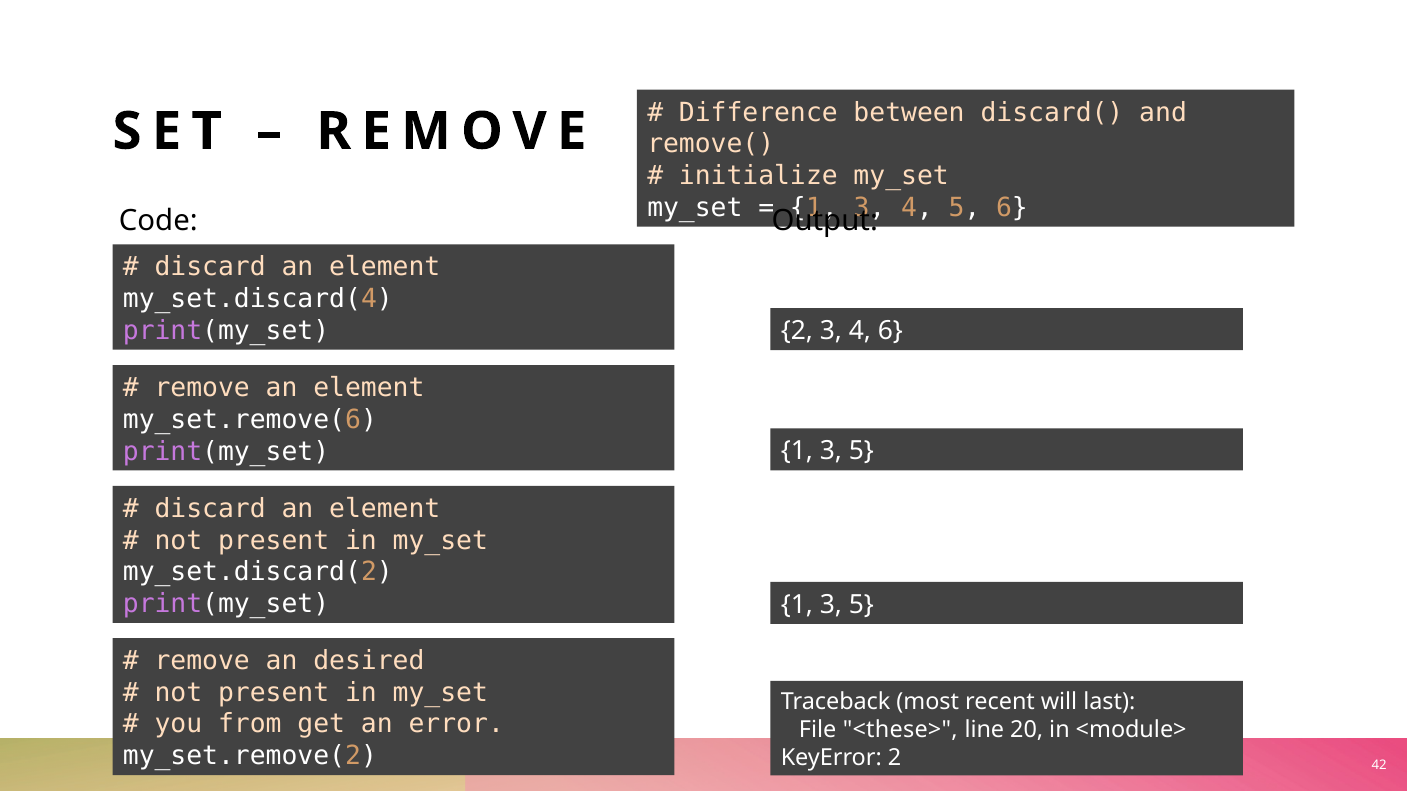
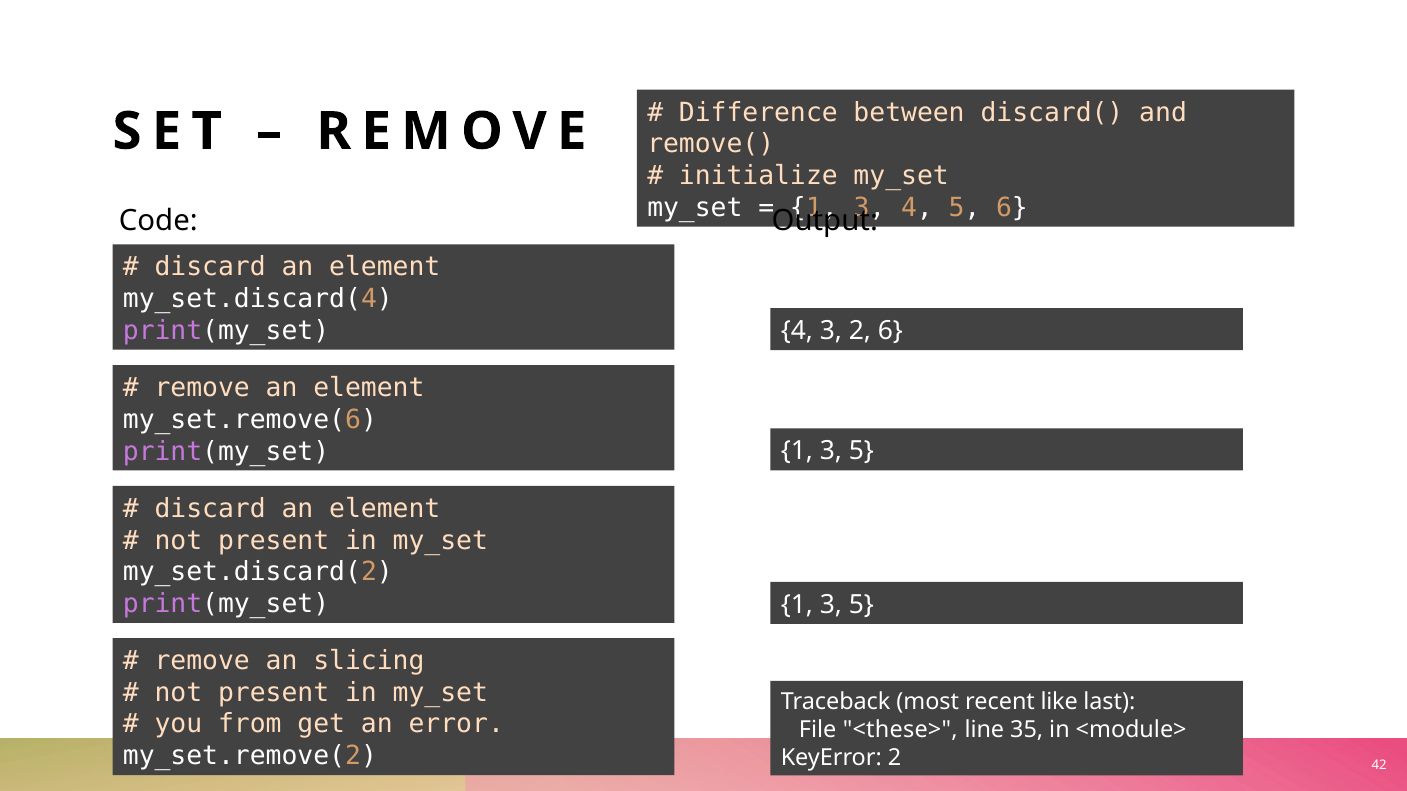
2 at (797, 331): 2 -> 4
4 at (860, 331): 4 -> 2
desired: desired -> slicing
will: will -> like
20: 20 -> 35
